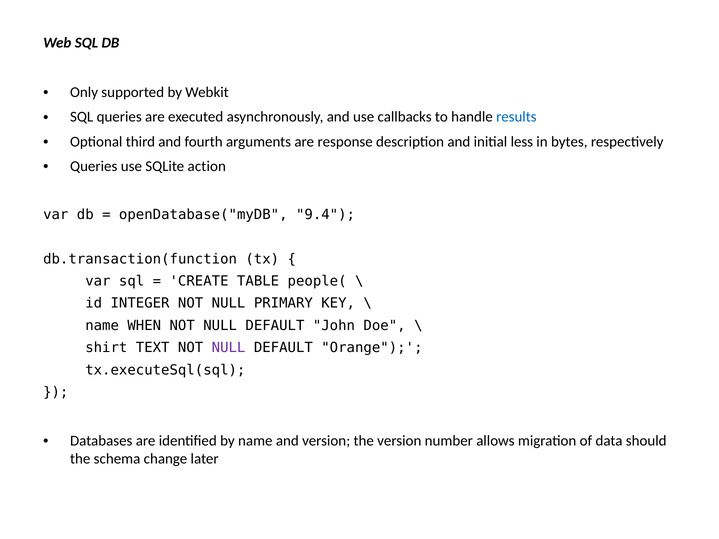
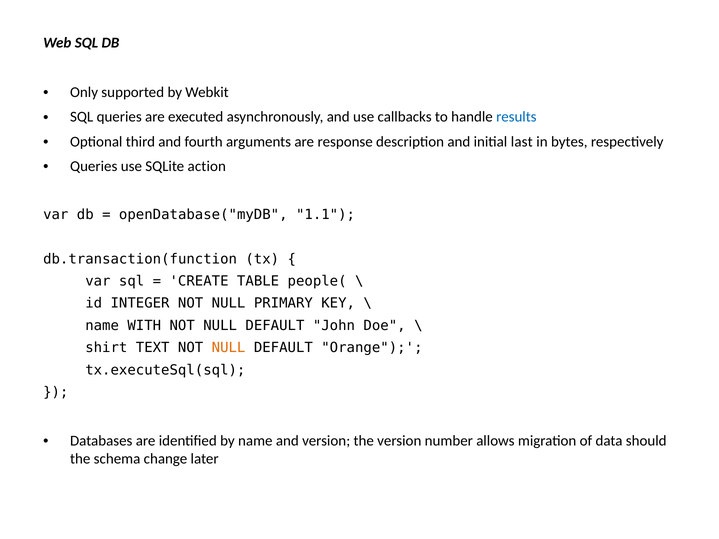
less: less -> last
9.4: 9.4 -> 1.1
WHEN: WHEN -> WITH
NULL at (229, 348) colour: purple -> orange
